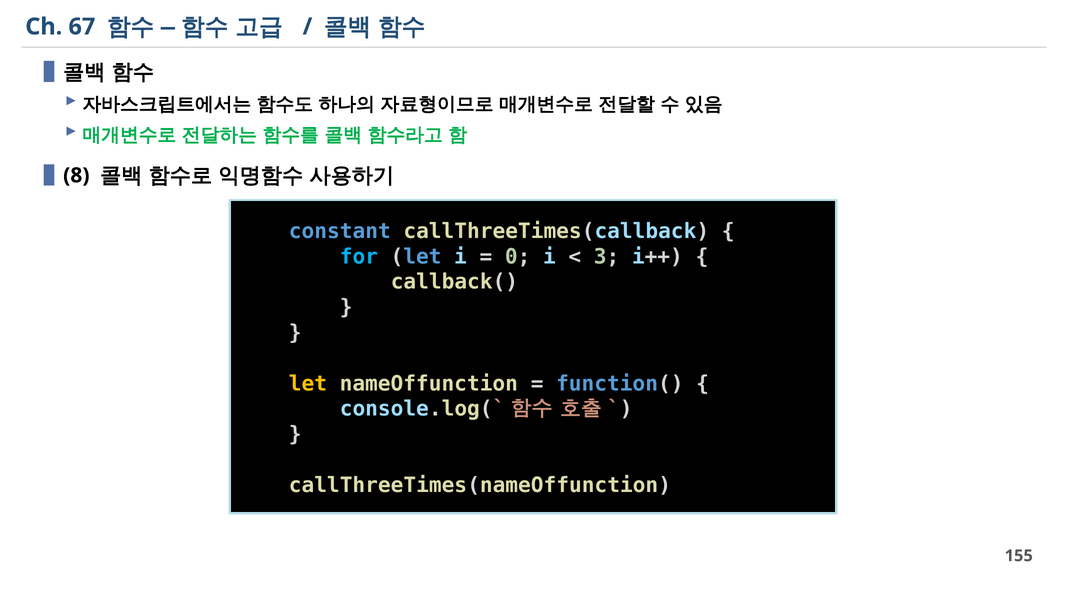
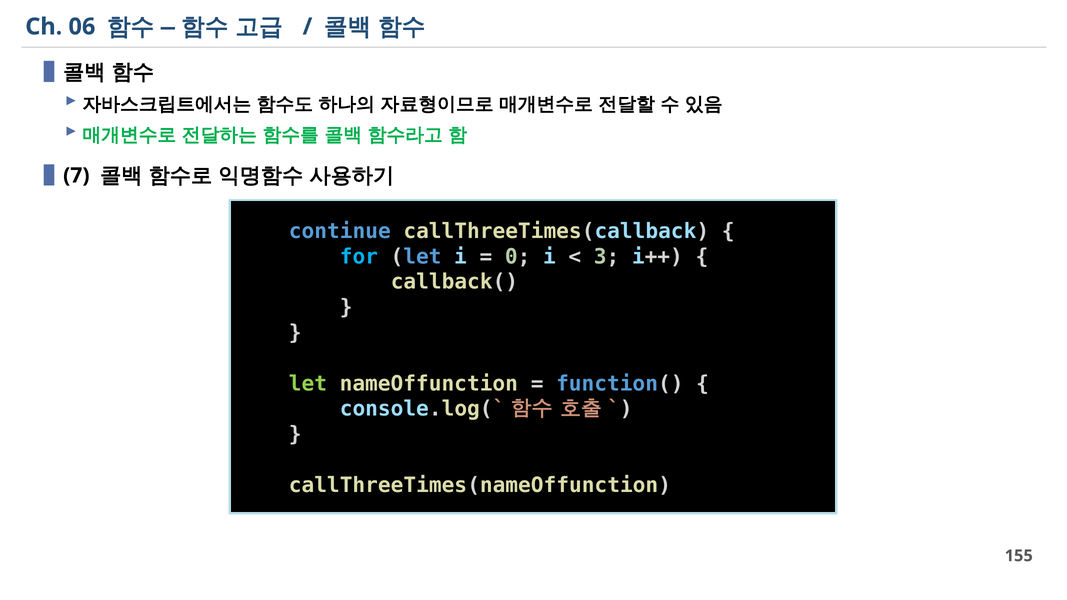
67: 67 -> 06
8: 8 -> 7
constant: constant -> continue
let at (308, 384) colour: yellow -> light green
